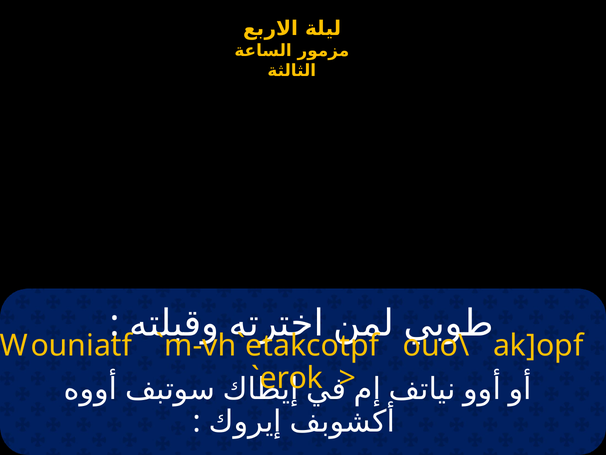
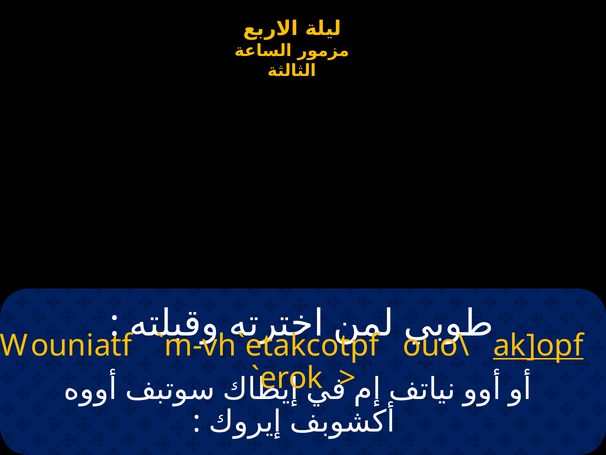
ak]opf underline: none -> present
